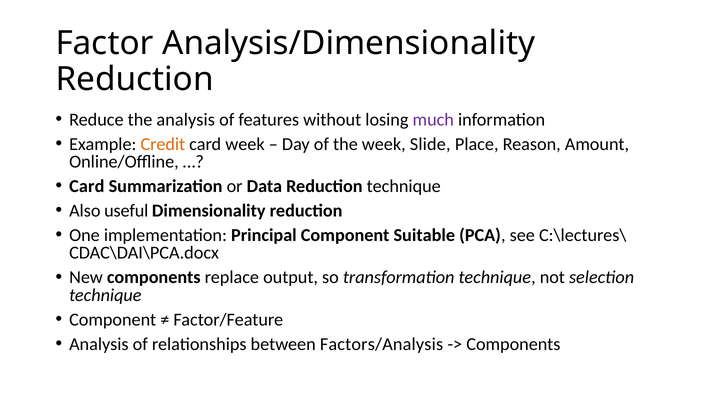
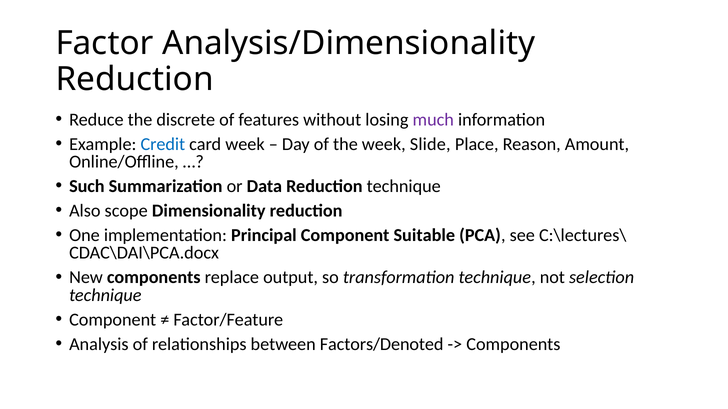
the analysis: analysis -> discrete
Credit colour: orange -> blue
Card at (87, 187): Card -> Such
useful: useful -> scope
Factors/Analysis: Factors/Analysis -> Factors/Denoted
